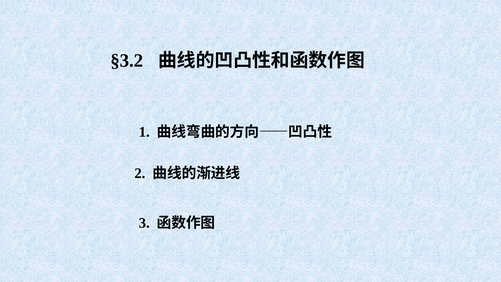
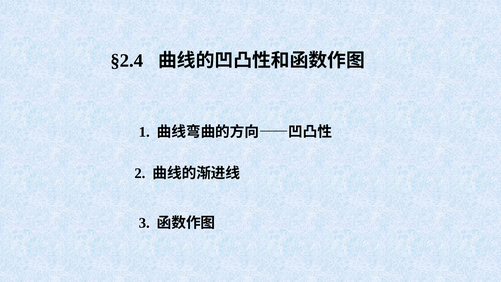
§3.2: §3.2 -> §2.4
